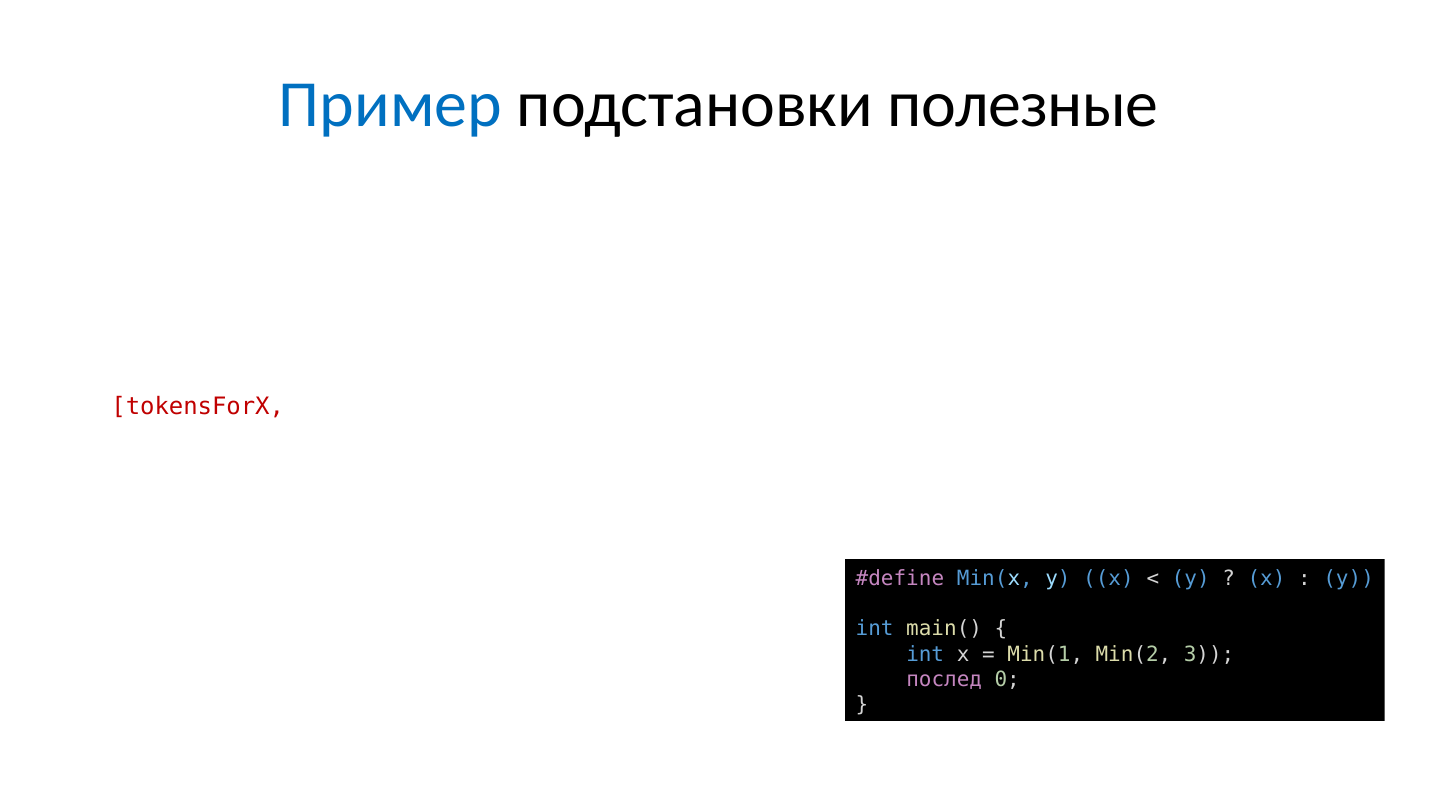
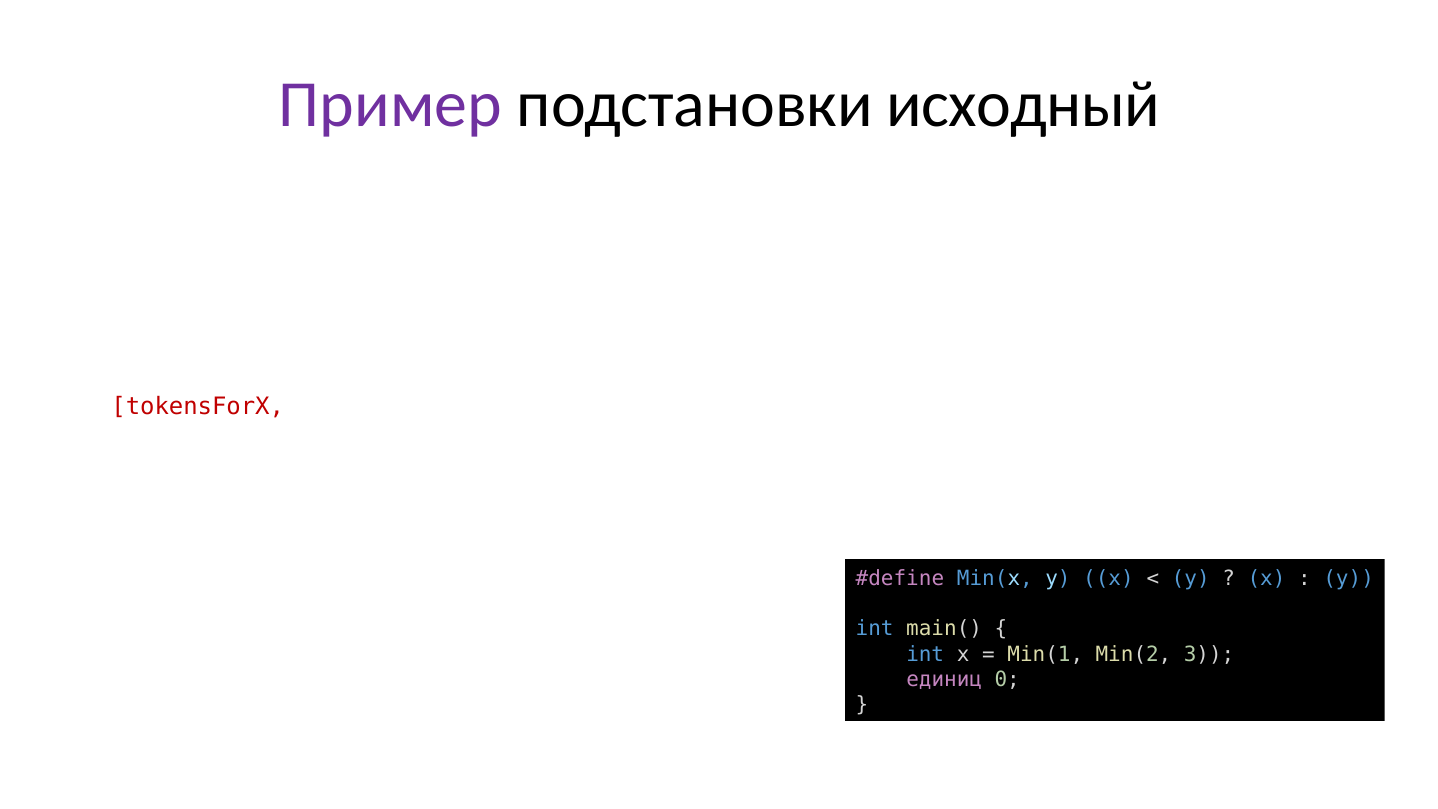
Пример colour: blue -> purple
полезные: полезные -> исходный
послед: послед -> единиц
